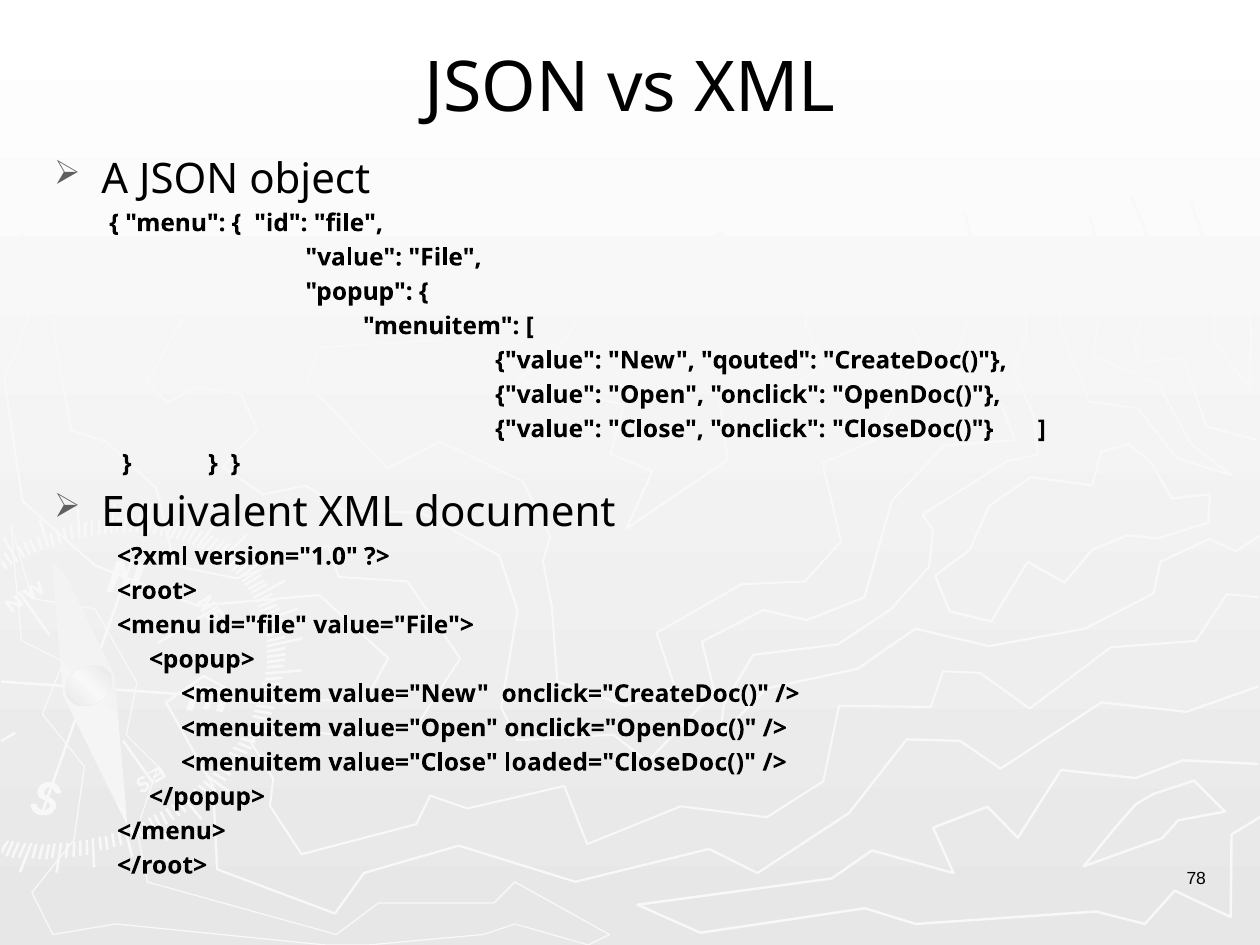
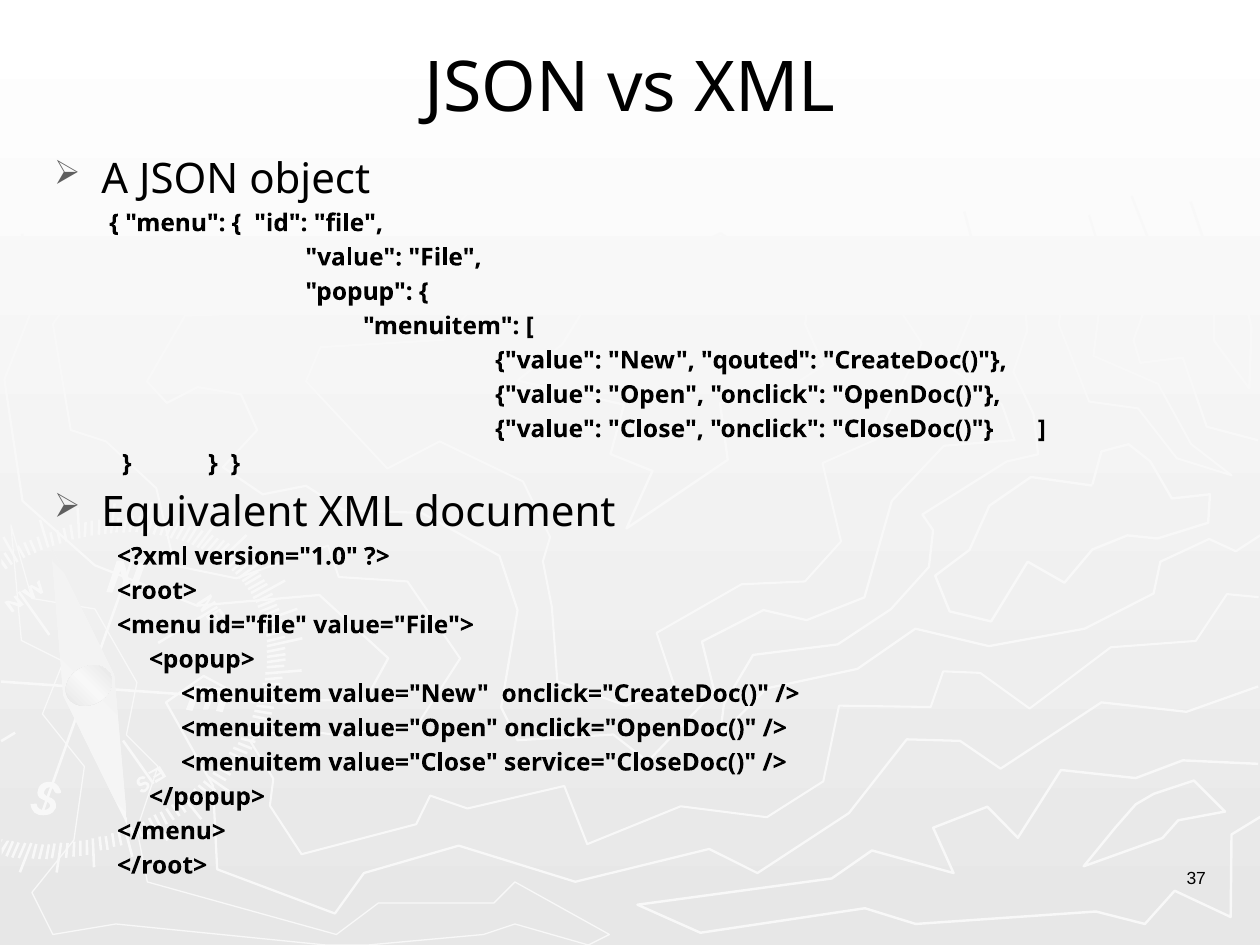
loaded="CloseDoc(: loaded="CloseDoc( -> service="CloseDoc(
78: 78 -> 37
